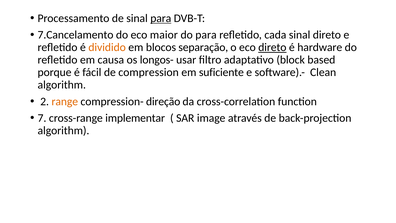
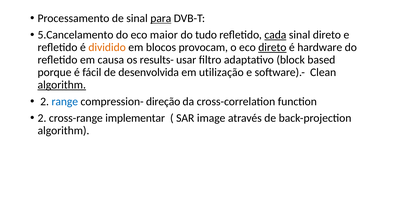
7.Cancelamento: 7.Cancelamento -> 5.Cancelamento
do para: para -> tudo
cada underline: none -> present
separação: separação -> provocam
longos-: longos- -> results-
compression: compression -> desenvolvida
suficiente: suficiente -> utilização
algorithm at (62, 85) underline: none -> present
range colour: orange -> blue
7 at (42, 118): 7 -> 2
